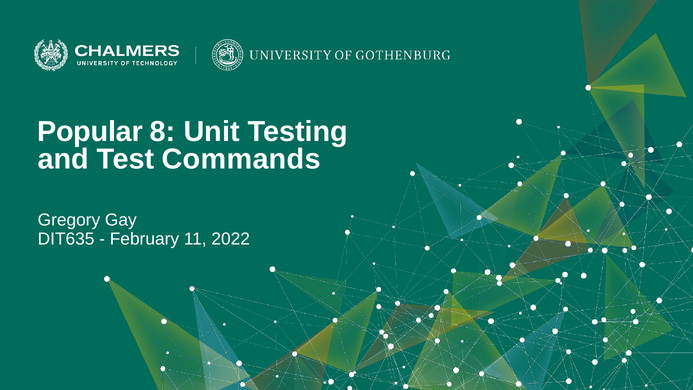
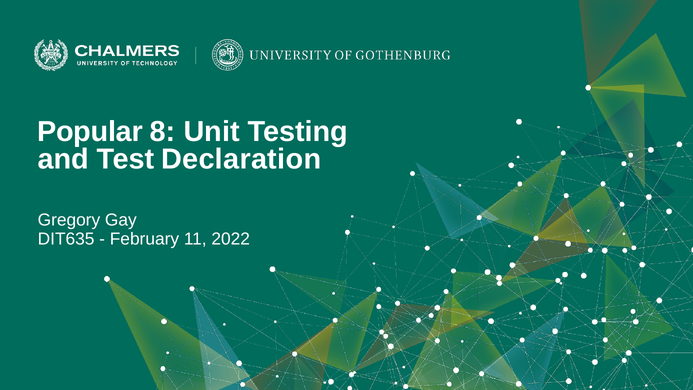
Commands: Commands -> Declaration
